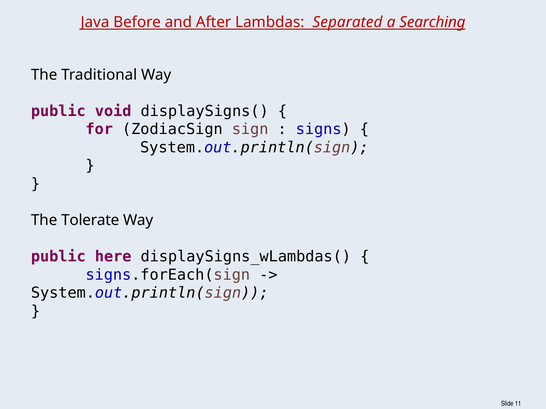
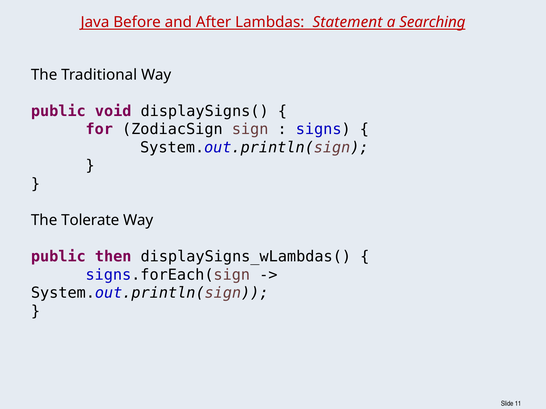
Separated: Separated -> Statement
here: here -> then
